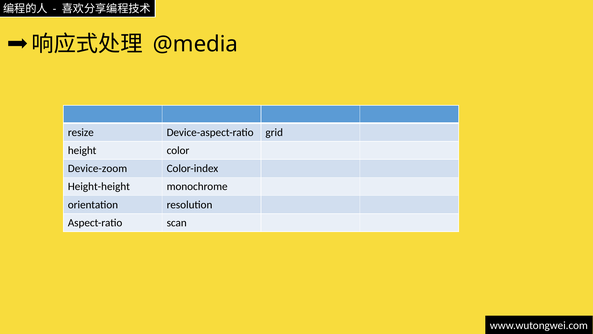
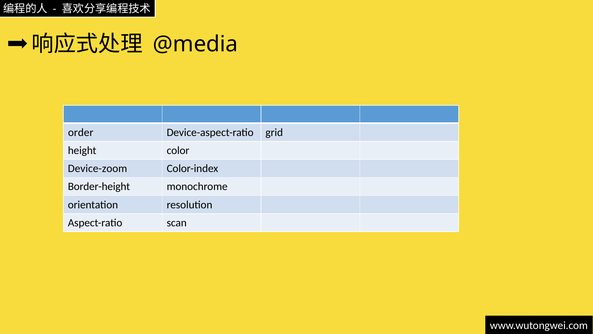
resize: resize -> order
Height-height: Height-height -> Border-height
